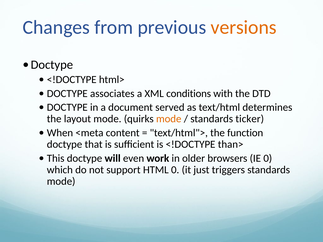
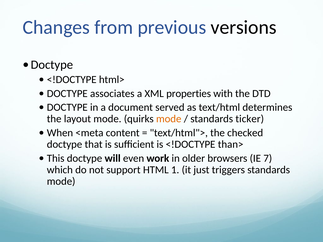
versions colour: orange -> black
conditions: conditions -> properties
function: function -> checked
IE 0: 0 -> 7
HTML 0: 0 -> 1
